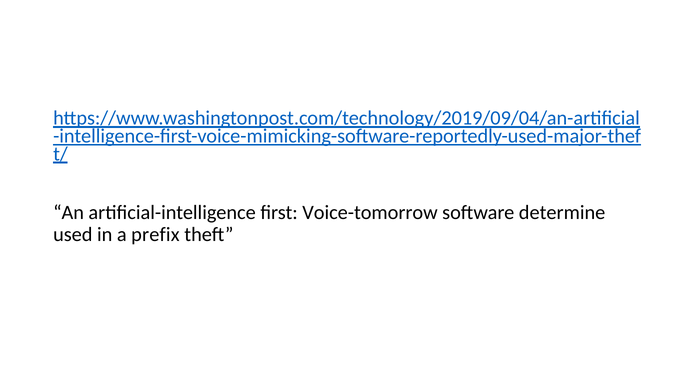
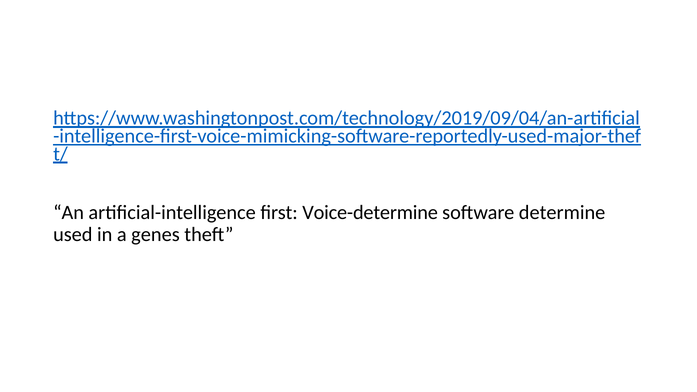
Voice-tomorrow: Voice-tomorrow -> Voice-determine
prefix: prefix -> genes
